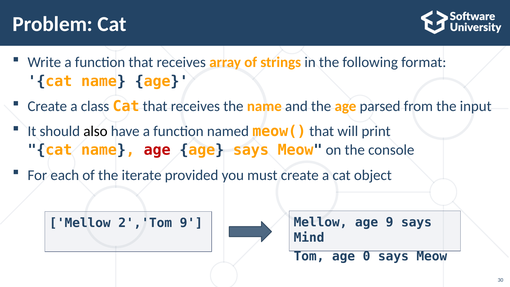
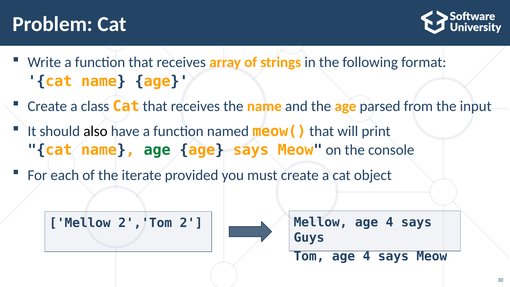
age at (157, 150) colour: red -> green
2','Tom 9: 9 -> 2
Mellow age 9: 9 -> 4
Mind: Mind -> Guys
Tom age 0: 0 -> 4
